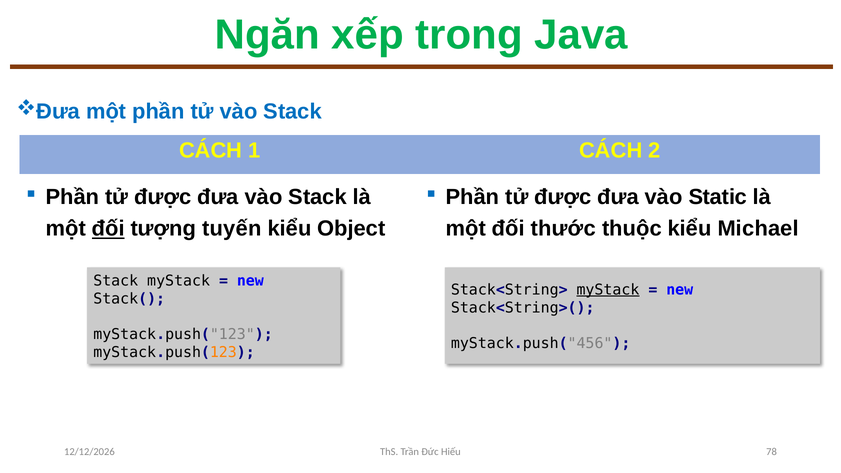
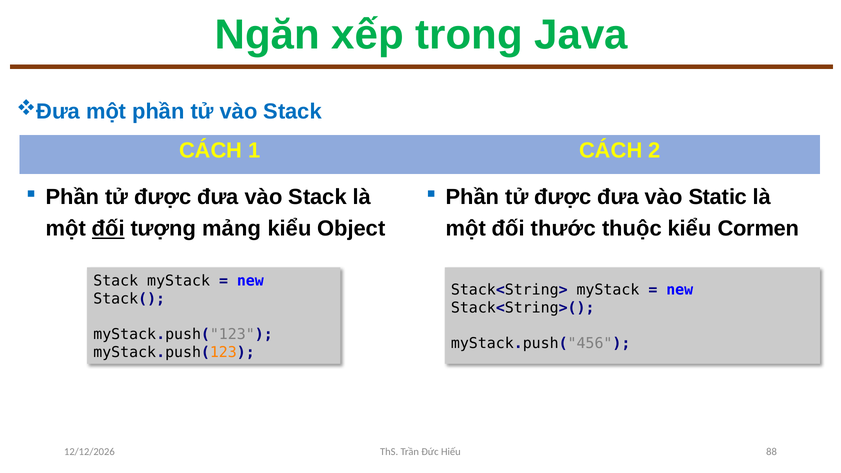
tuyến: tuyến -> mảng
Michael: Michael -> Cormen
myStack at (608, 290) underline: present -> none
78: 78 -> 88
